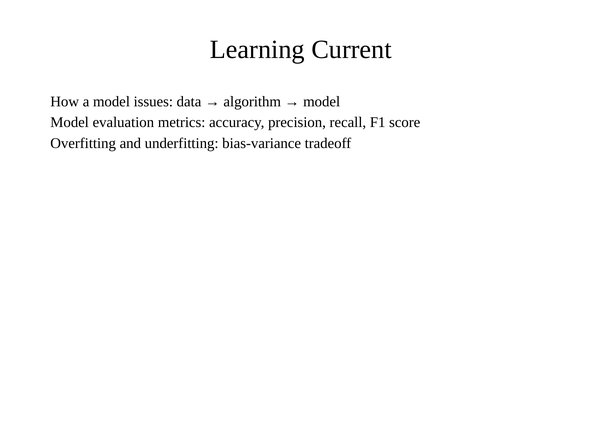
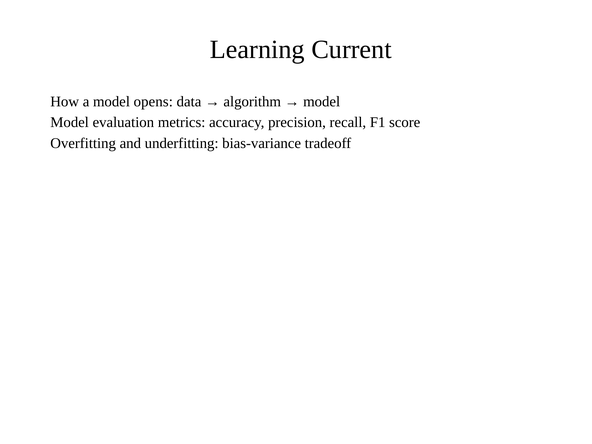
issues: issues -> opens
